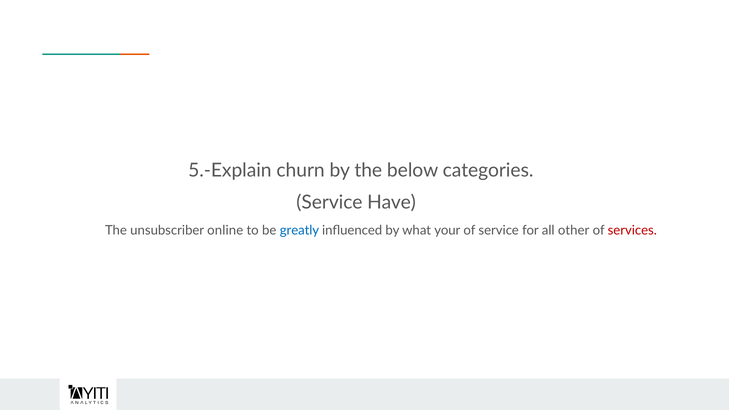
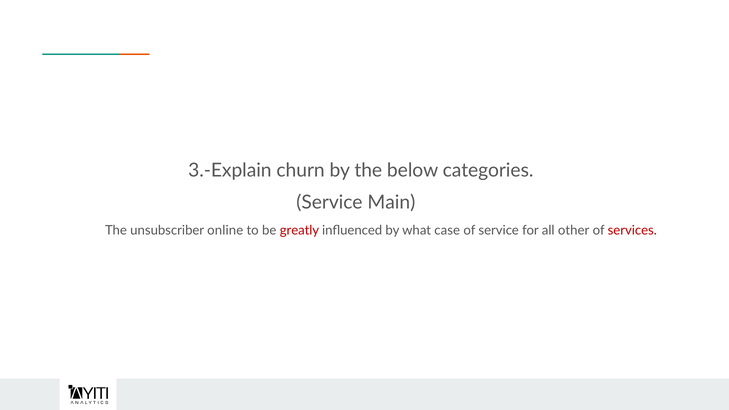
5.-Explain: 5.-Explain -> 3.-Explain
Have: Have -> Main
greatly colour: blue -> red
your: your -> case
